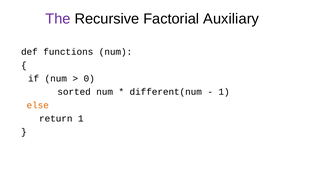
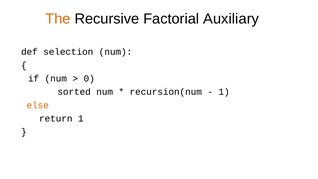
The colour: purple -> orange
functions: functions -> selection
different(num: different(num -> recursion(num
